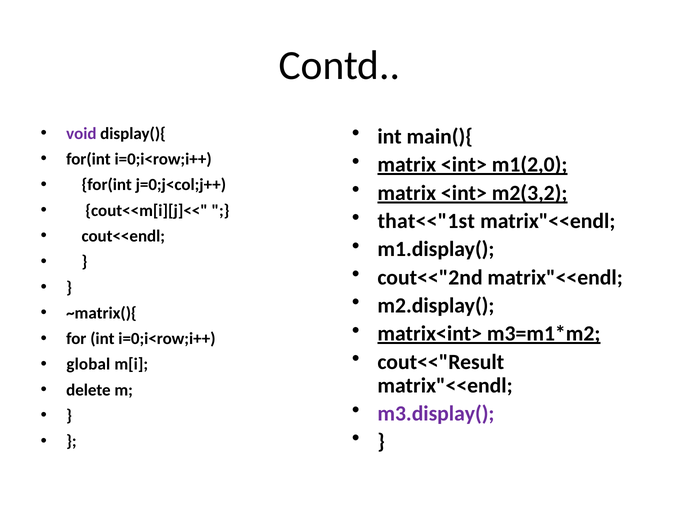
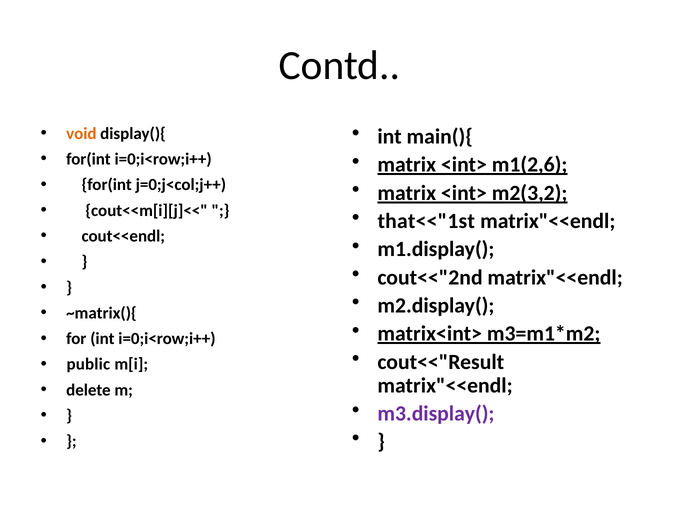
void colour: purple -> orange
m1(2,0: m1(2,0 -> m1(2,6
global: global -> public
